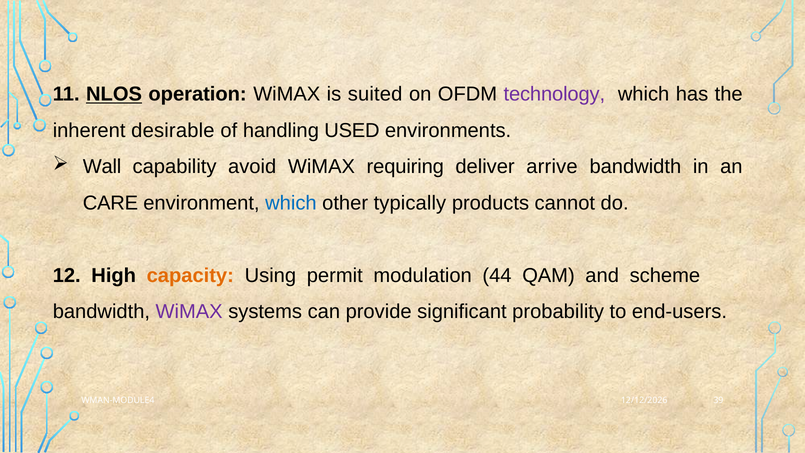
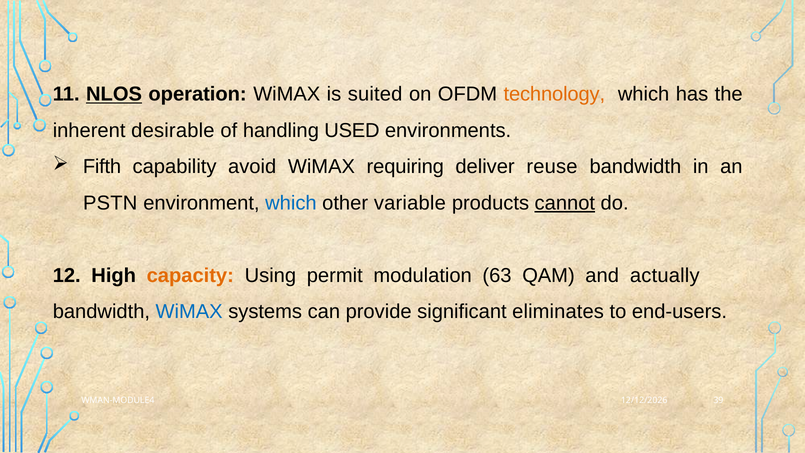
technology colour: purple -> orange
Wall: Wall -> Fifth
arrive: arrive -> reuse
CARE: CARE -> PSTN
typically: typically -> variable
cannot underline: none -> present
44: 44 -> 63
scheme: scheme -> actually
WiMAX at (189, 312) colour: purple -> blue
probability: probability -> eliminates
